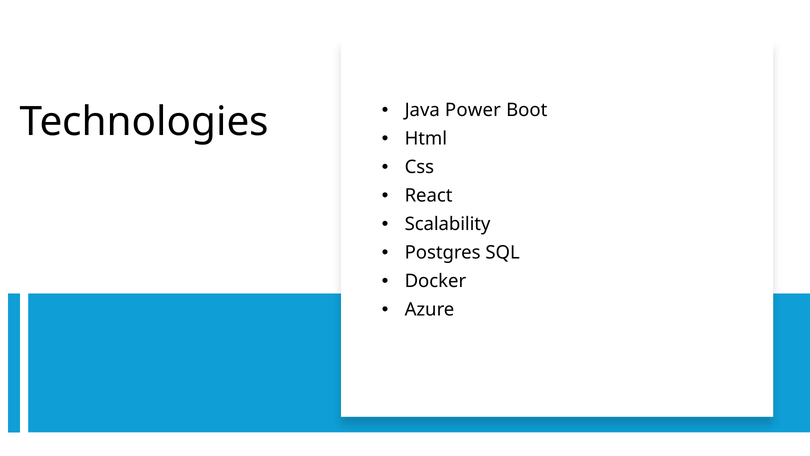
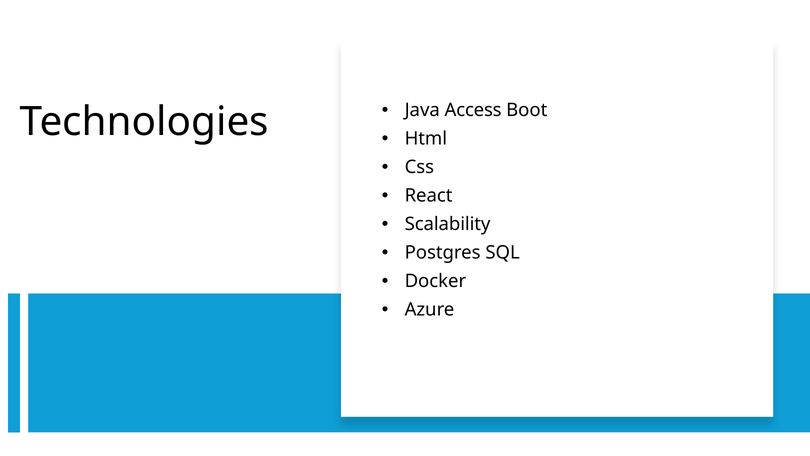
Power: Power -> Access
